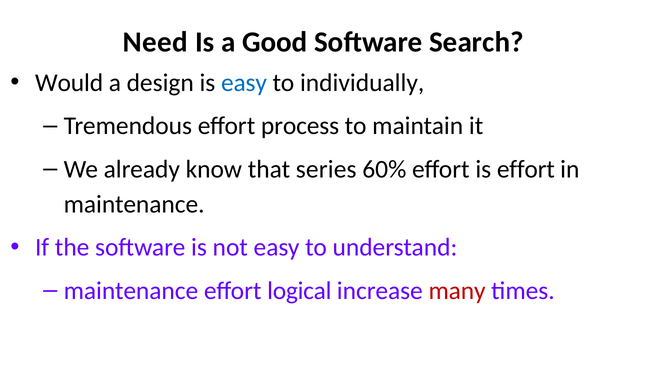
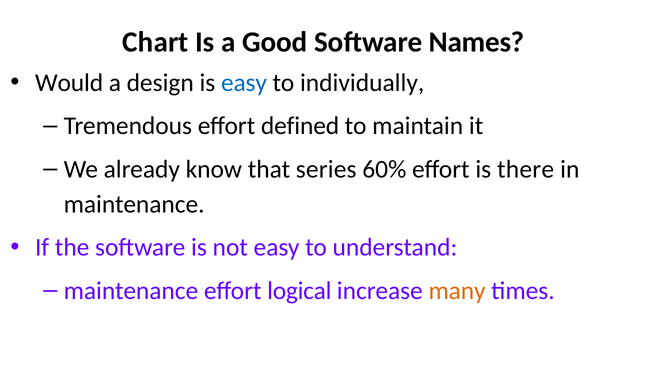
Need: Need -> Chart
Search: Search -> Names
process: process -> defined
is effort: effort -> there
many colour: red -> orange
